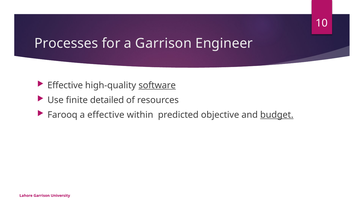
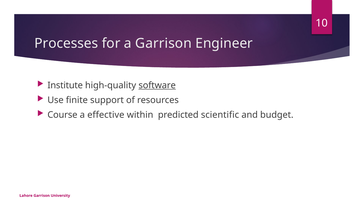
Effective at (65, 85): Effective -> Institute
detailed: detailed -> support
Farooq: Farooq -> Course
objective: objective -> scientific
budget underline: present -> none
